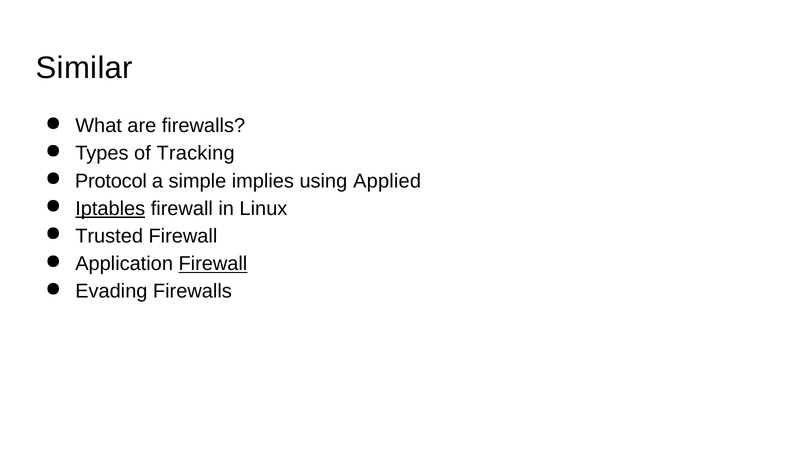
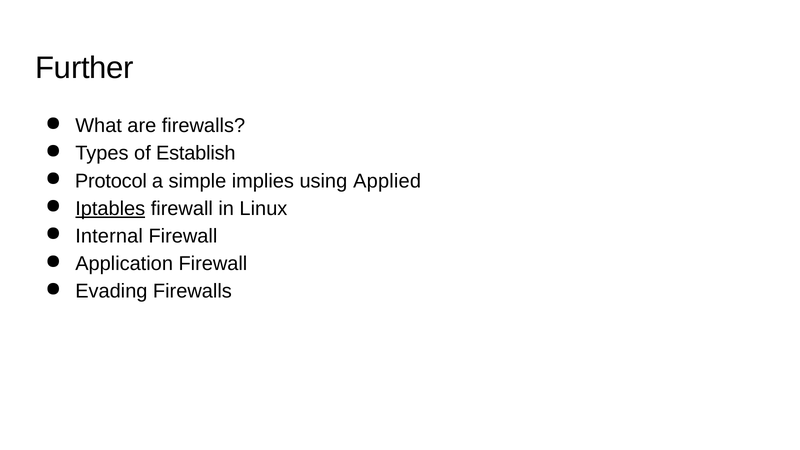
Similar: Similar -> Further
Tracking: Tracking -> Establish
Trusted: Trusted -> Internal
Firewall at (213, 264) underline: present -> none
